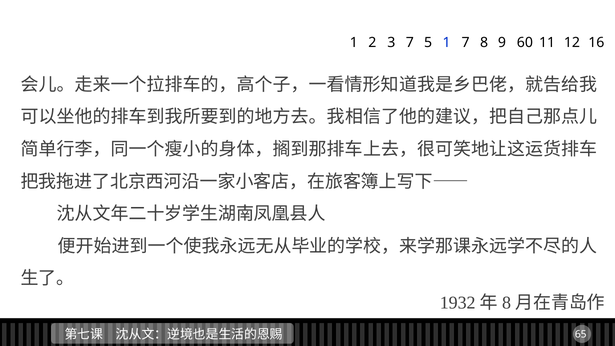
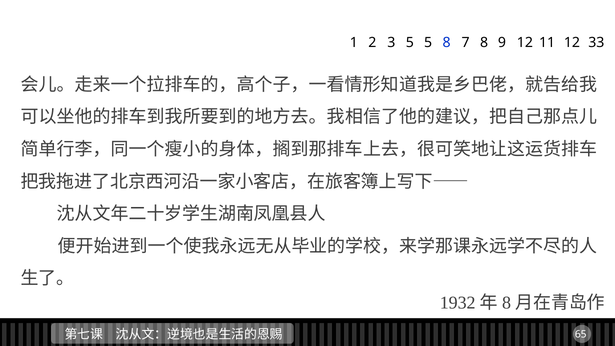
3 7: 7 -> 5
5 1: 1 -> 8
9 60: 60 -> 12
16: 16 -> 33
